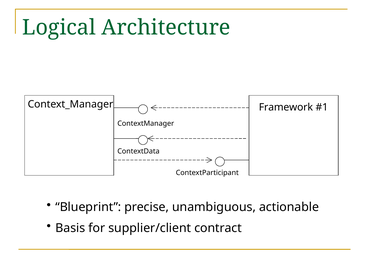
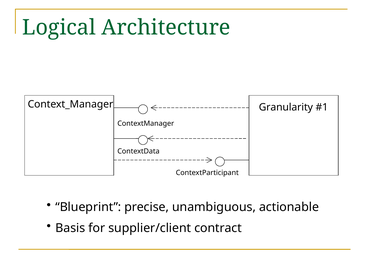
Framework: Framework -> Granularity
